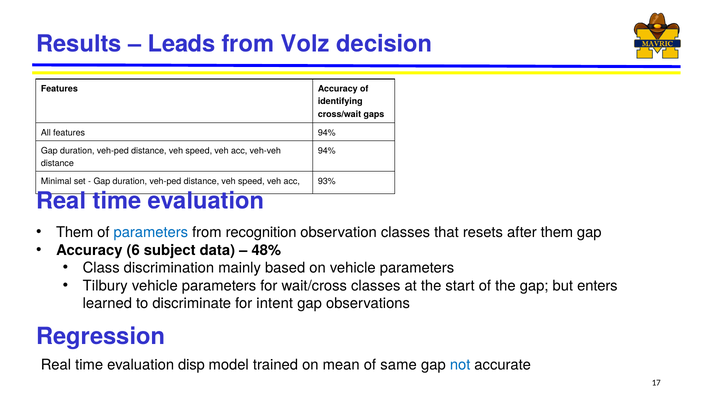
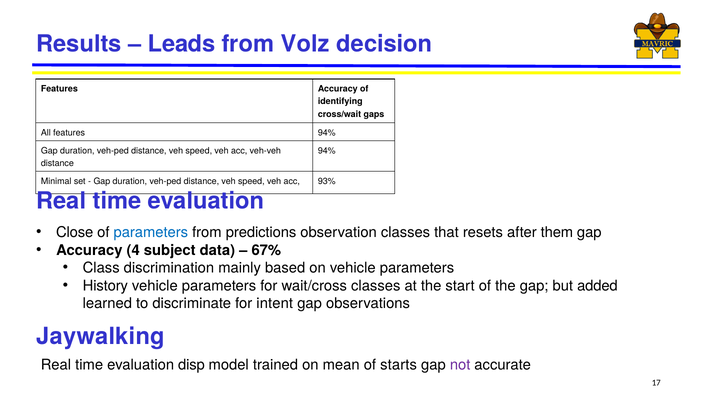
Them at (75, 232): Them -> Close
recognition: recognition -> predictions
6: 6 -> 4
48%: 48% -> 67%
Tilbury: Tilbury -> History
enters: enters -> added
Regression: Regression -> Jaywalking
same: same -> starts
not colour: blue -> purple
